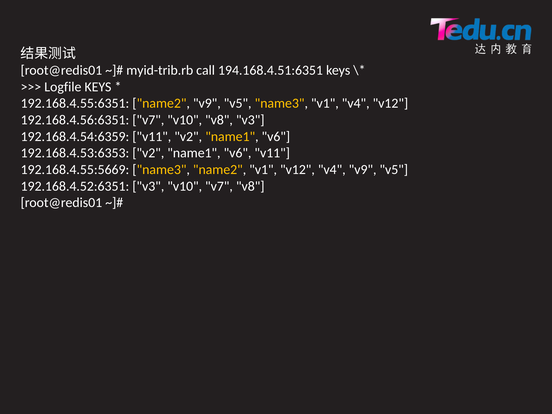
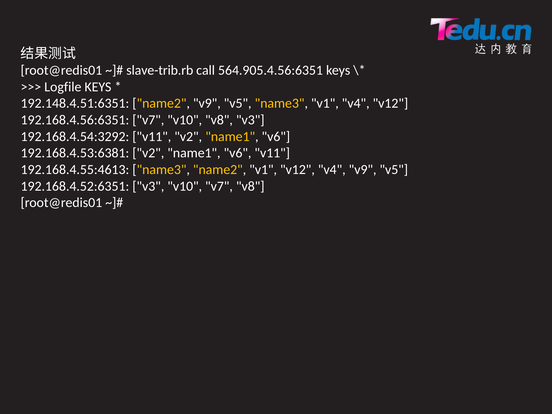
myid-trib.rb: myid-trib.rb -> slave-trib.rb
194.168.4.51:6351: 194.168.4.51:6351 -> 564.905.4.56:6351
192.168.4.55:6351: 192.168.4.55:6351 -> 192.148.4.51:6351
192.168.4.54:6359: 192.168.4.54:6359 -> 192.168.4.54:3292
192.168.4.53:6353: 192.168.4.53:6353 -> 192.168.4.53:6381
192.168.4.55:5669: 192.168.4.55:5669 -> 192.168.4.55:4613
